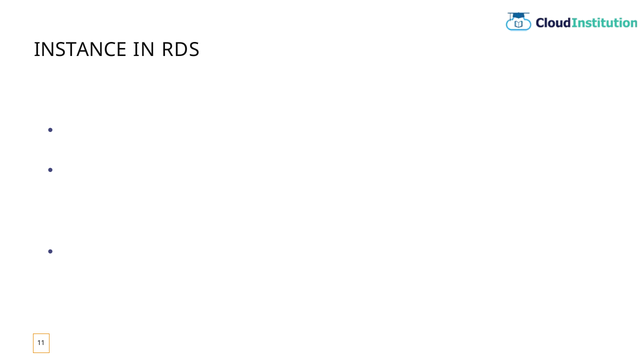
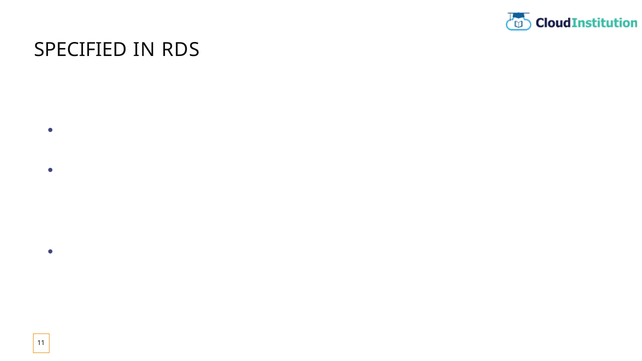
INSTANCE: INSTANCE -> SPECIFIED
